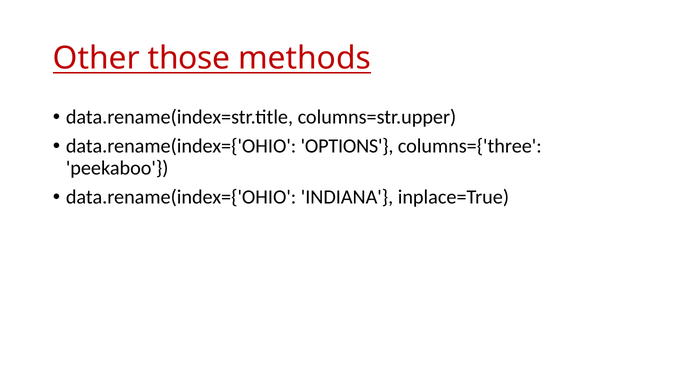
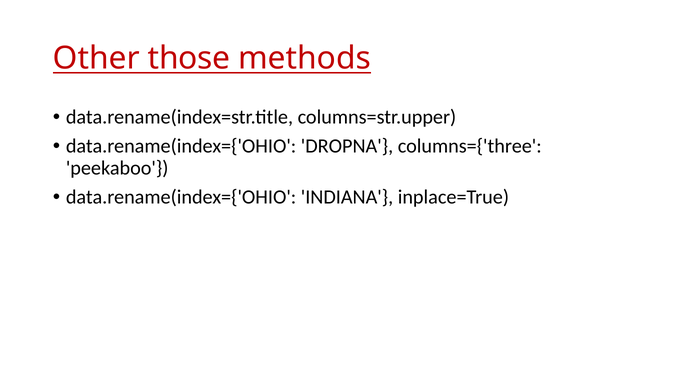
OPTIONS: OPTIONS -> DROPNA
